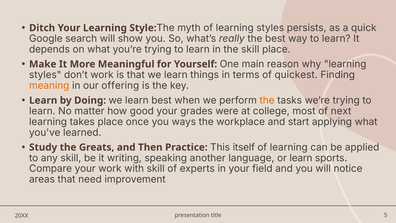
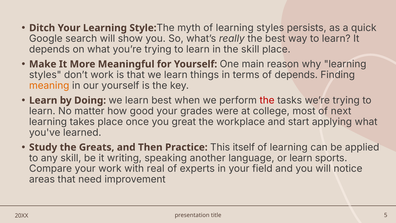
of quickest: quickest -> depends
our offering: offering -> yourself
the at (267, 100) colour: orange -> red
ways: ways -> great
with skill: skill -> real
